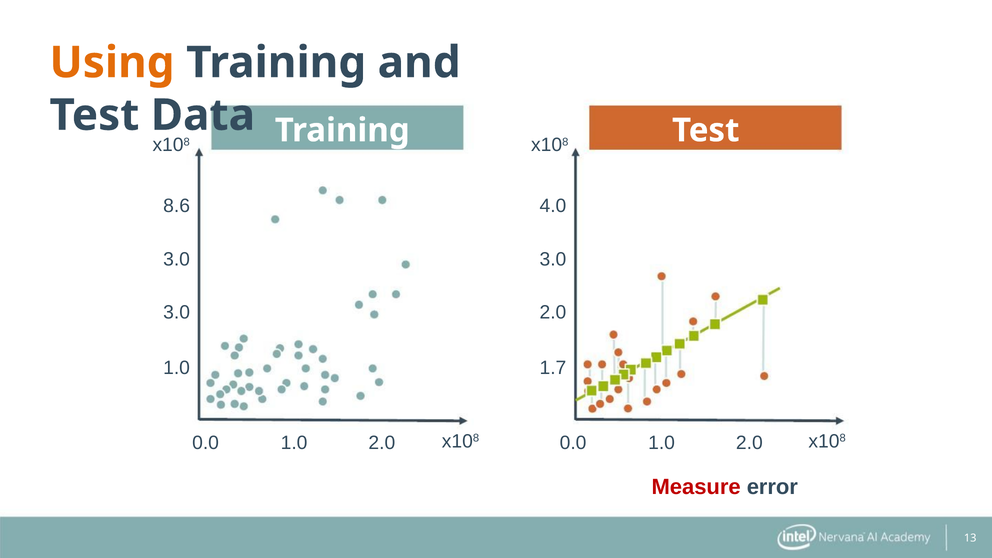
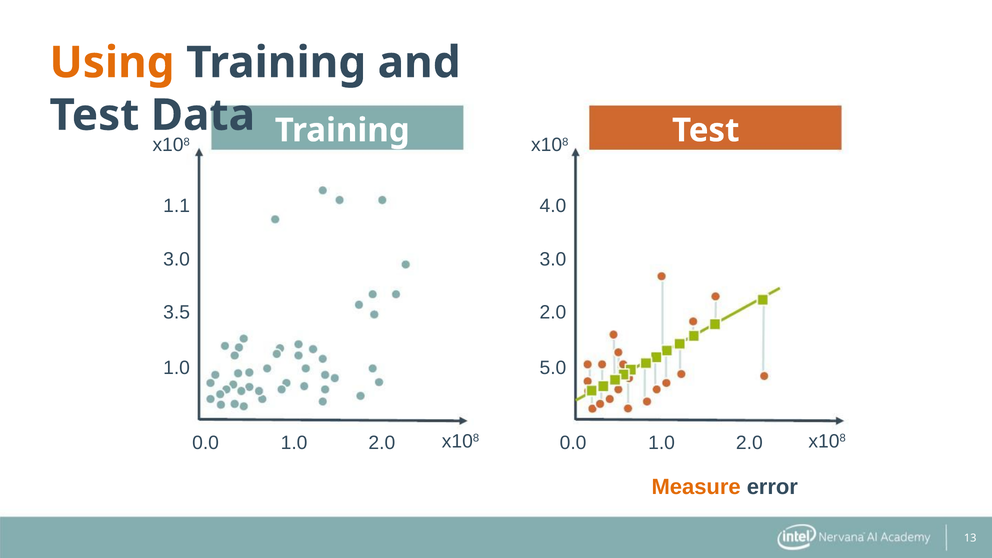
8.6: 8.6 -> 1.1
3.0 at (177, 313): 3.0 -> 3.5
1.7: 1.7 -> 5.0
Measure colour: red -> orange
